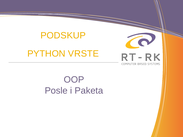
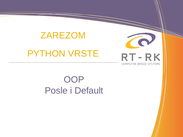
PODSKUP: PODSKUP -> ZAREZOM
Paketa: Paketa -> Default
